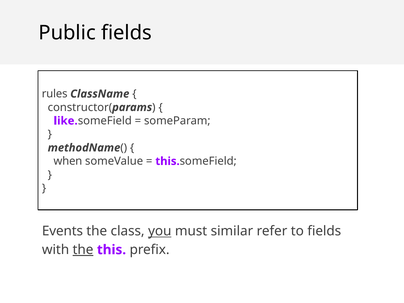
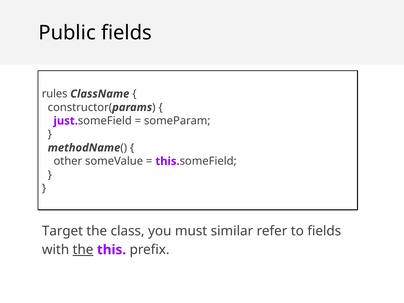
like: like -> just
when: when -> other
Events: Events -> Target
you underline: present -> none
